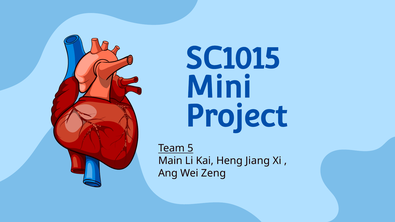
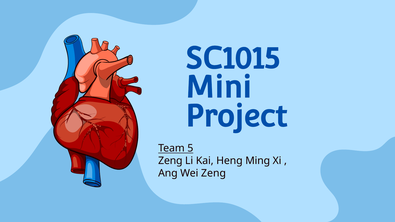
Main at (170, 161): Main -> Zeng
Jiang: Jiang -> Ming
